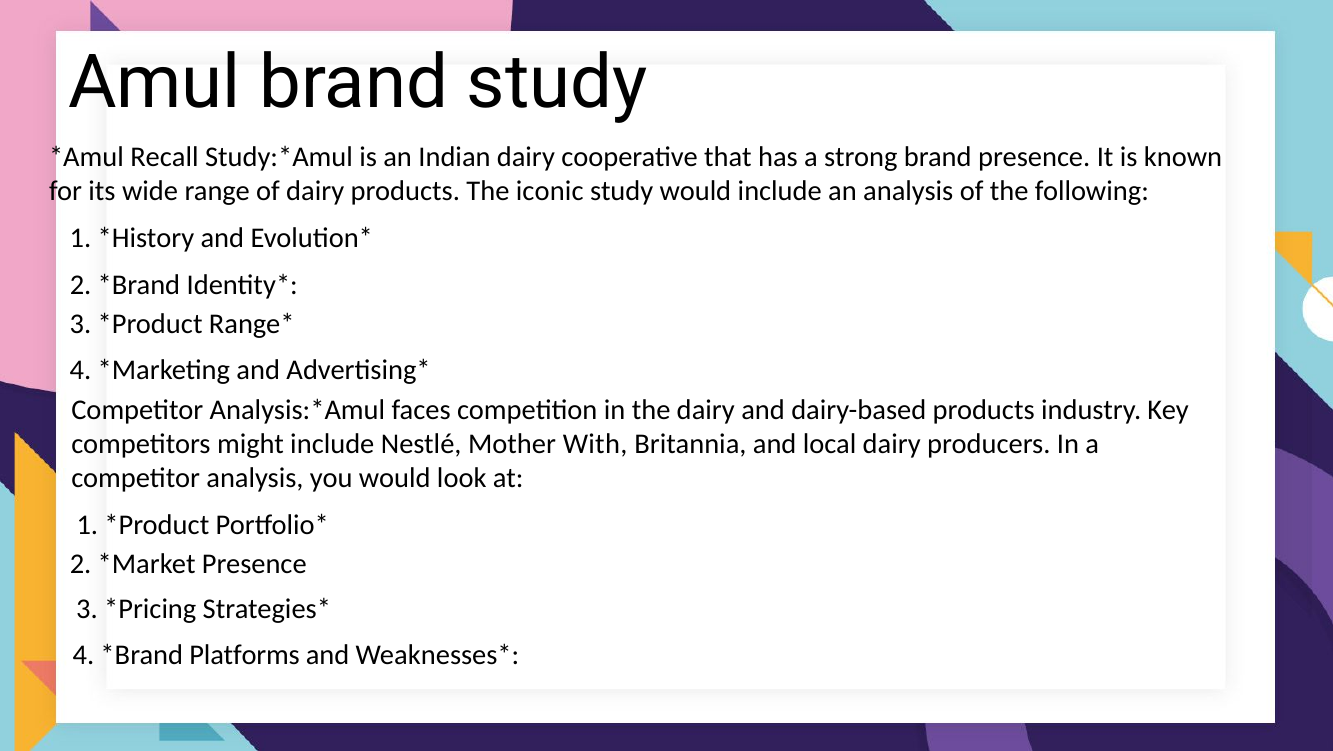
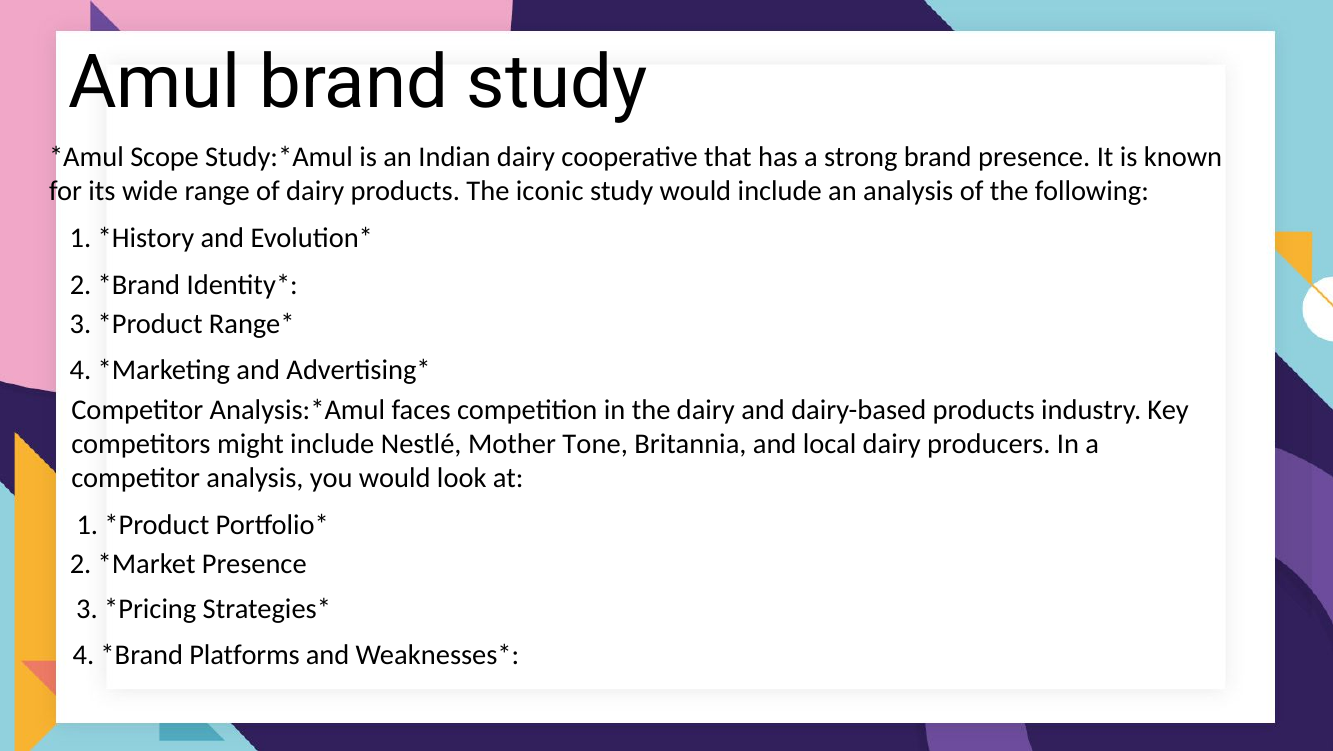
Recall: Recall -> Scope
With: With -> Tone
